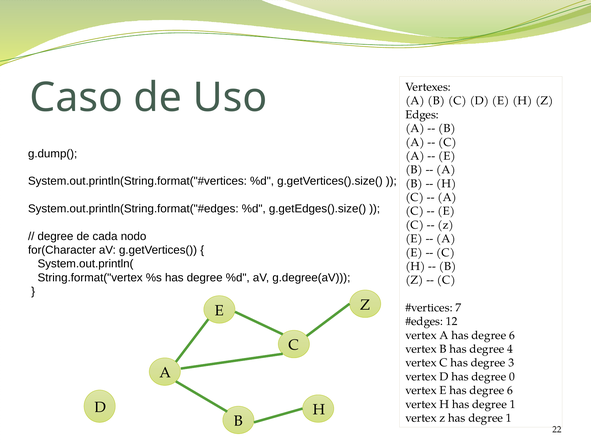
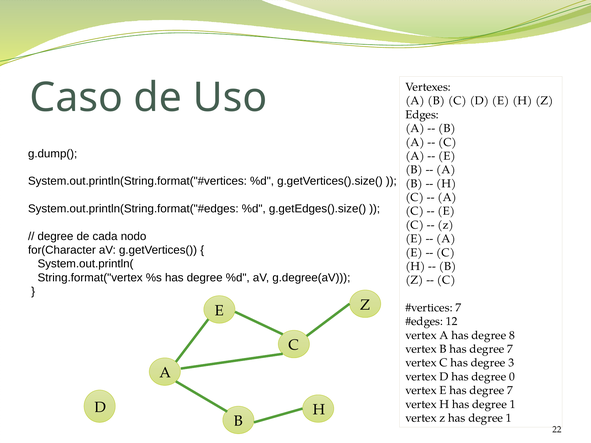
A has degree 6: 6 -> 8
B has degree 4: 4 -> 7
E has degree 6: 6 -> 7
